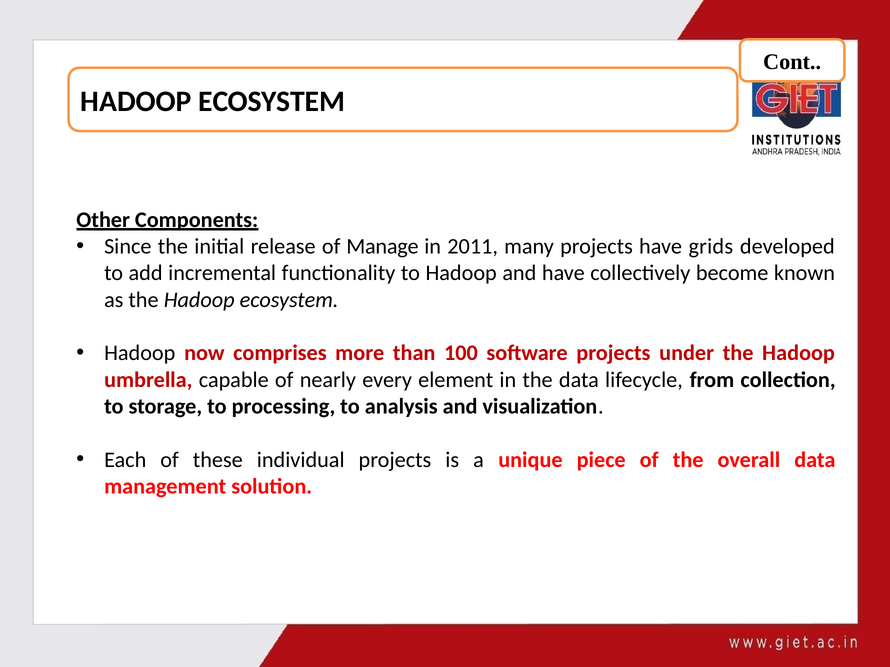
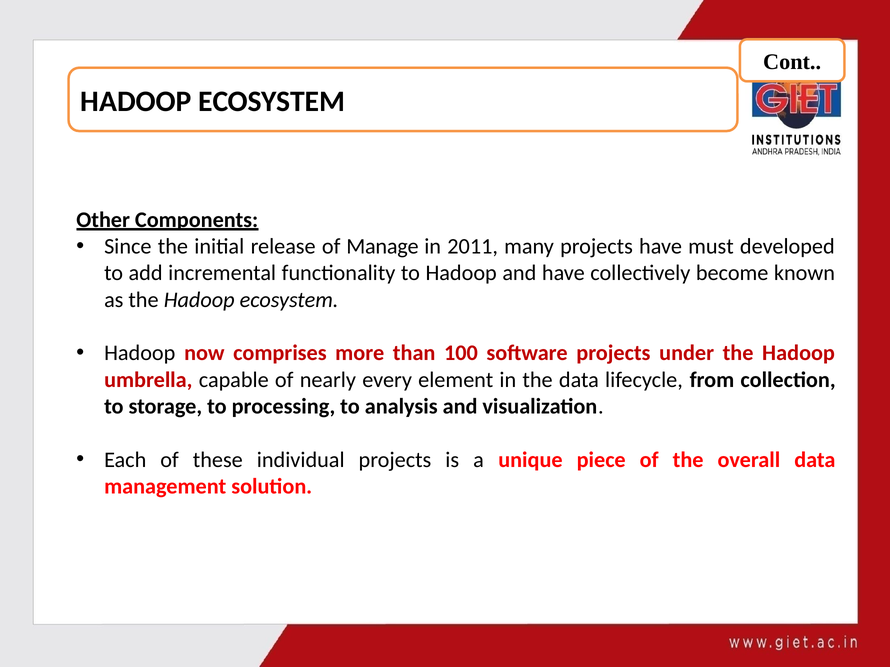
grids: grids -> must
